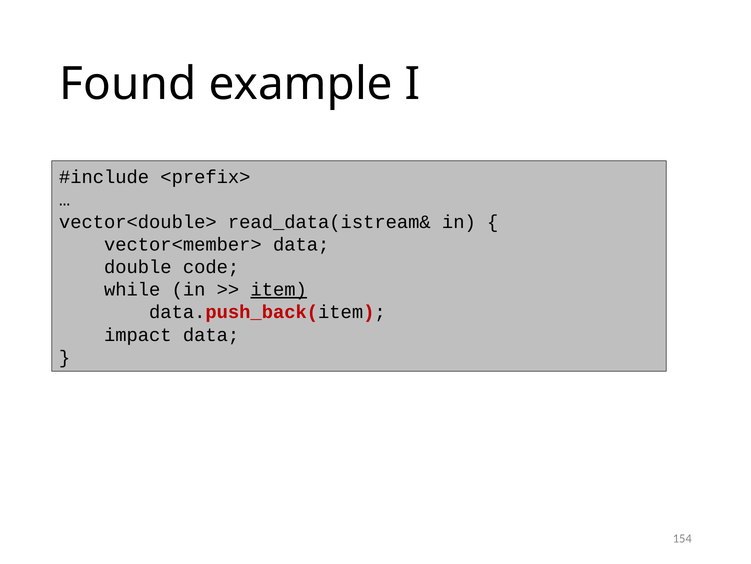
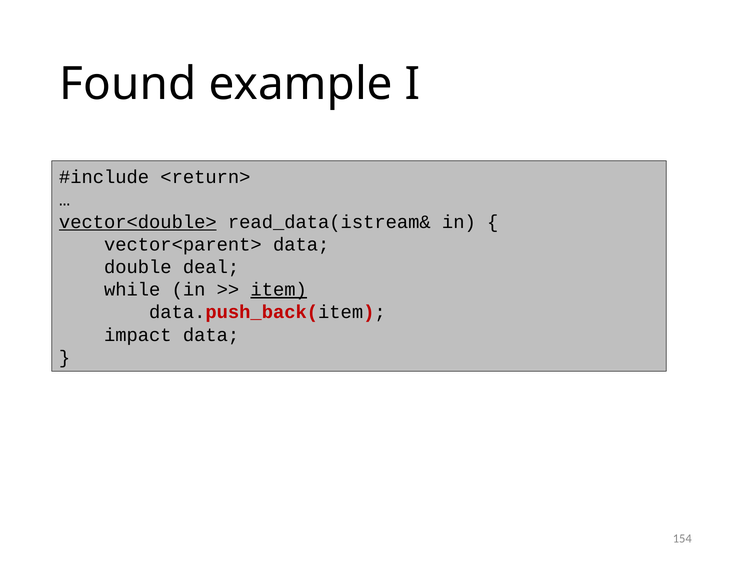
<prefix>: <prefix> -> <return>
vector<double> underline: none -> present
vector<member>: vector<member> -> vector<parent>
code: code -> deal
